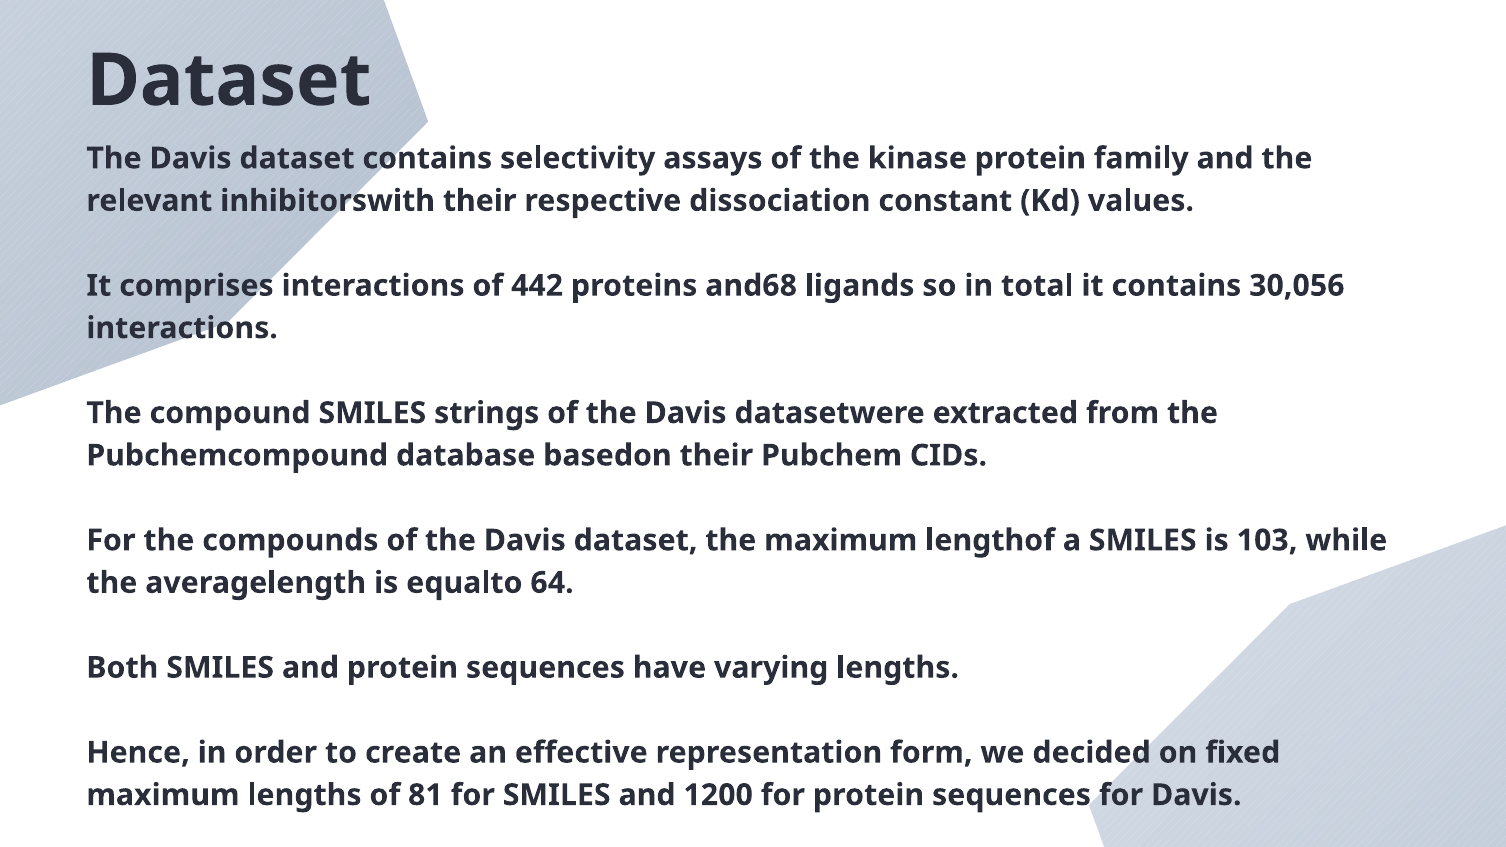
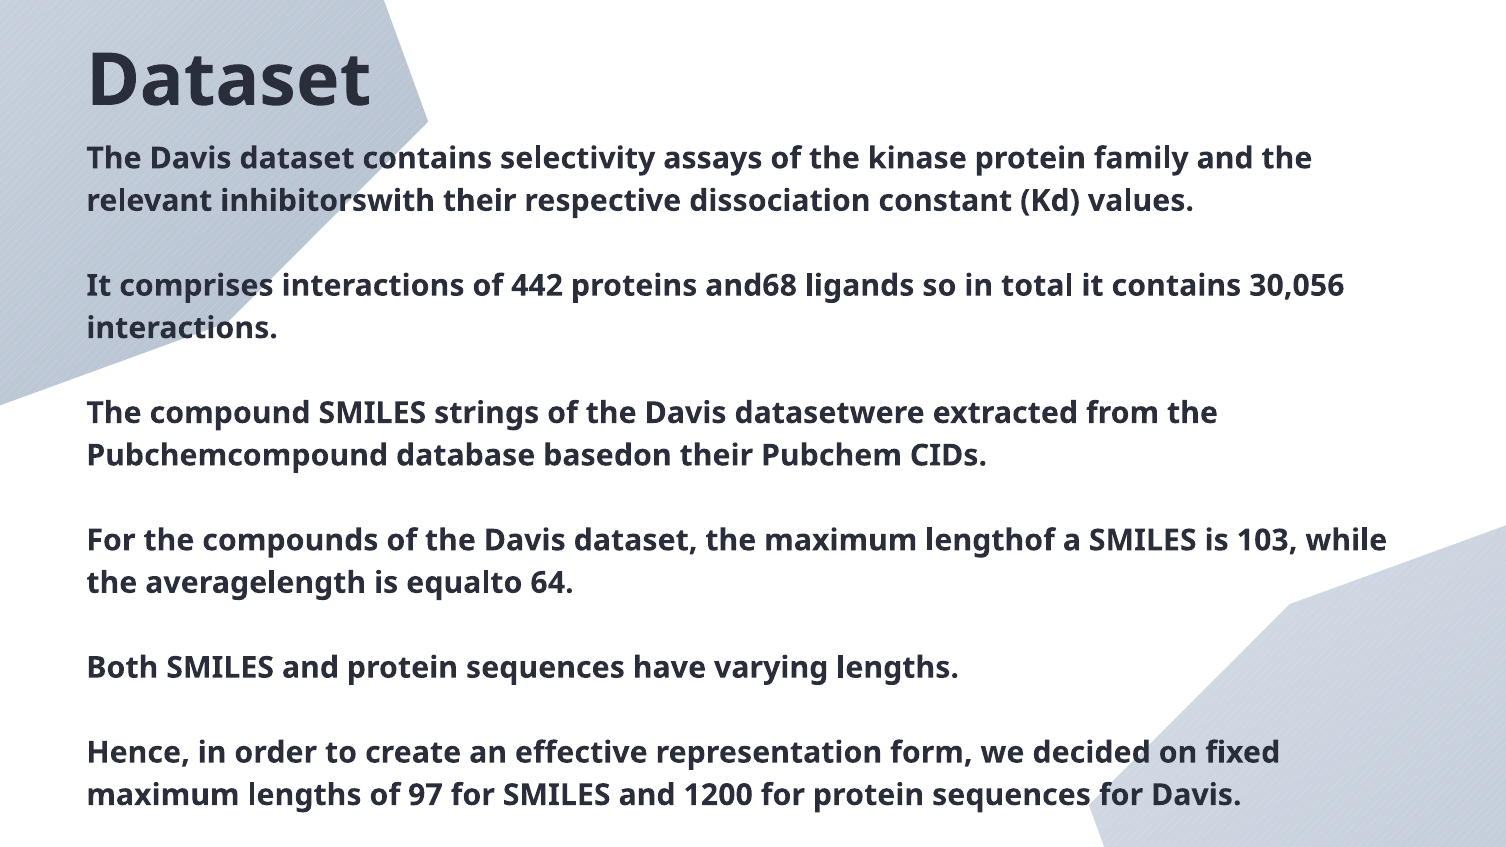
81: 81 -> 97
